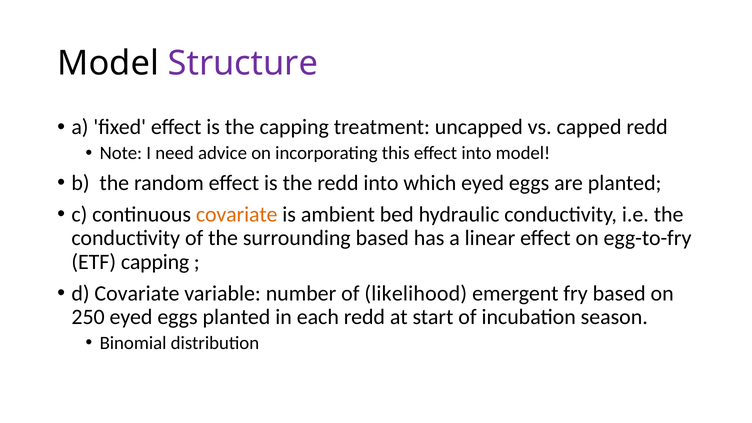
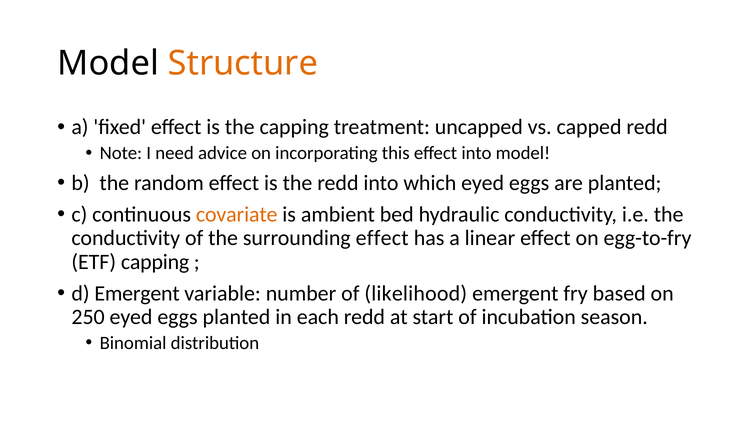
Structure colour: purple -> orange
surrounding based: based -> effect
d Covariate: Covariate -> Emergent
